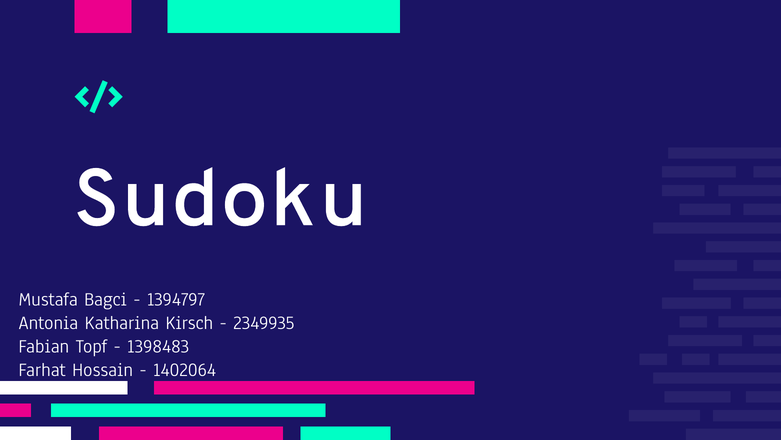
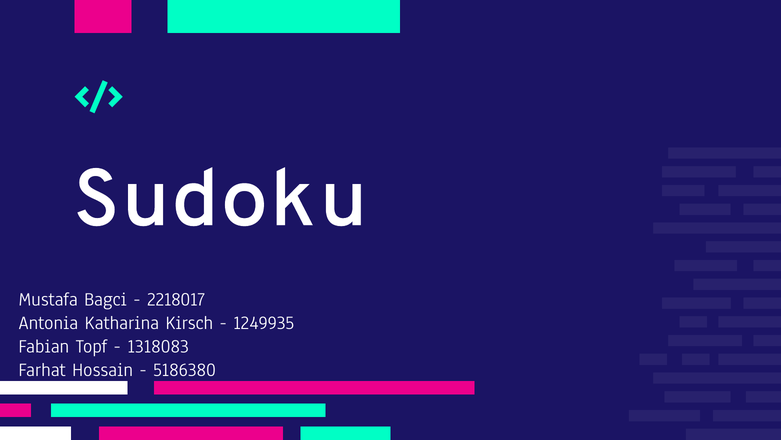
1394797: 1394797 -> 2218017
2349935: 2349935 -> 1249935
1398483: 1398483 -> 1318083
1402064: 1402064 -> 5186380
